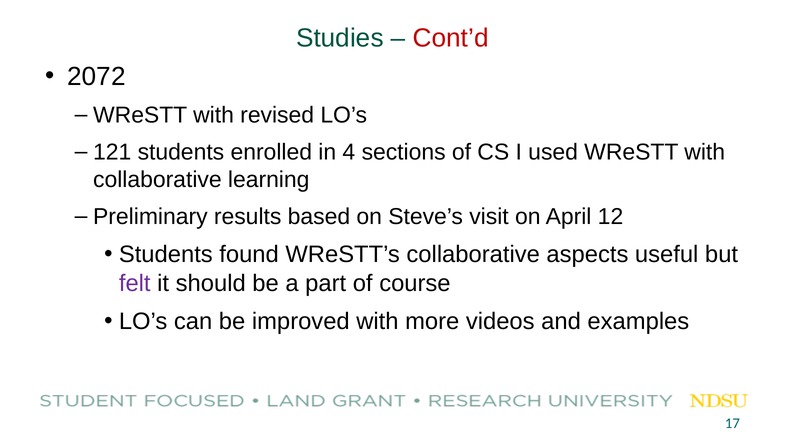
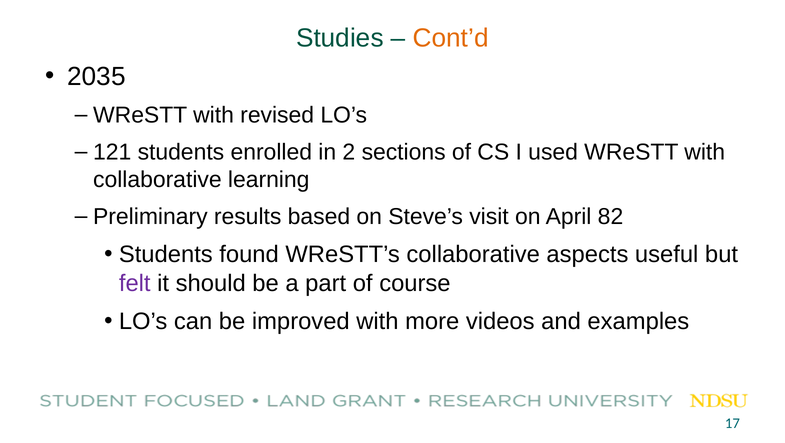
Cont’d colour: red -> orange
2072: 2072 -> 2035
4: 4 -> 2
12: 12 -> 82
